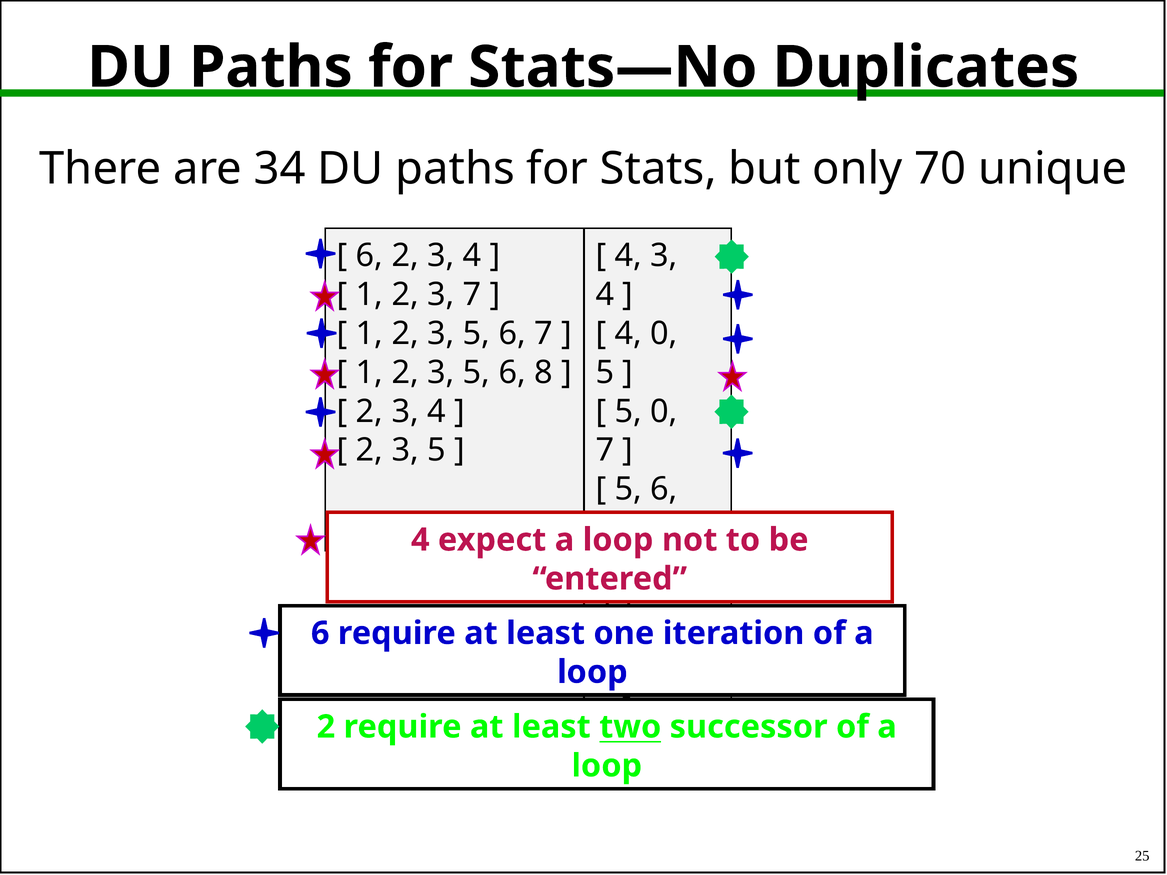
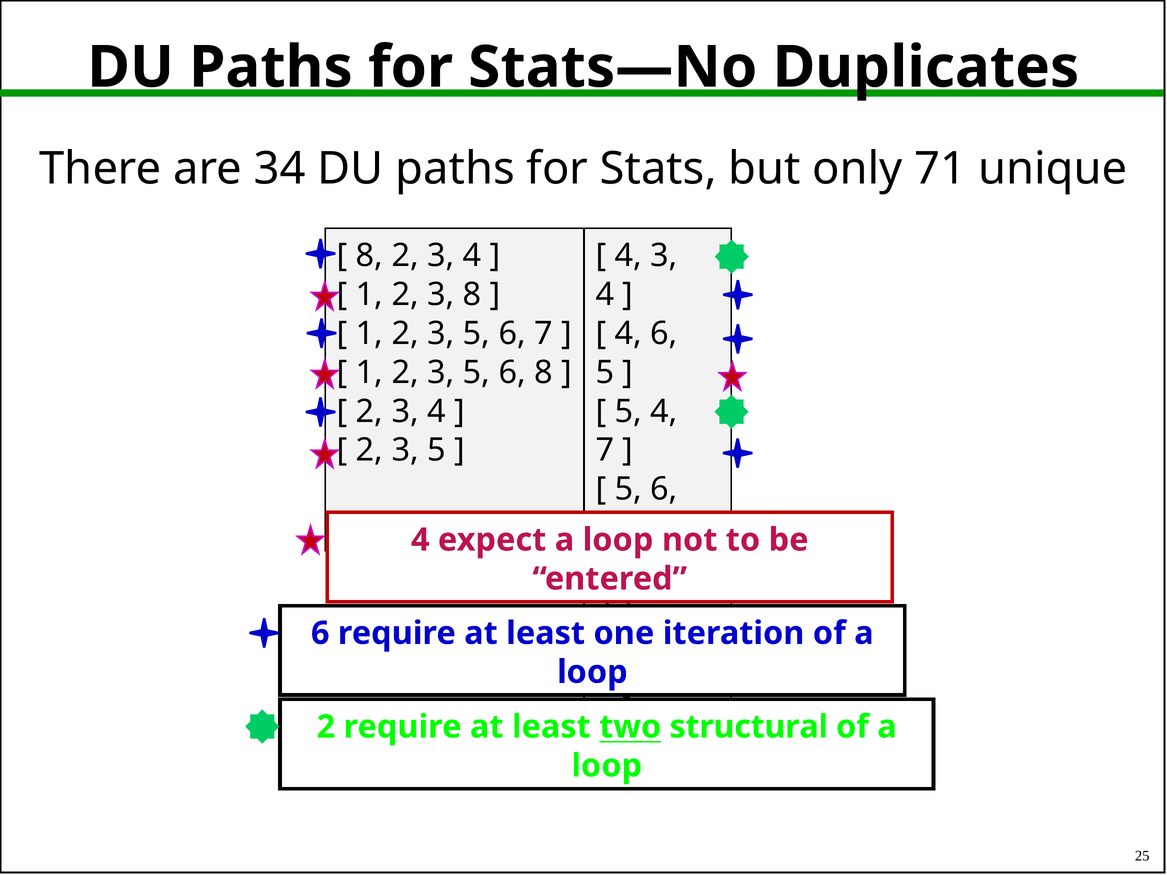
70: 70 -> 71
6 at (370, 256): 6 -> 8
3 7: 7 -> 8
4 0: 0 -> 6
5 0: 0 -> 4
successor: successor -> structural
